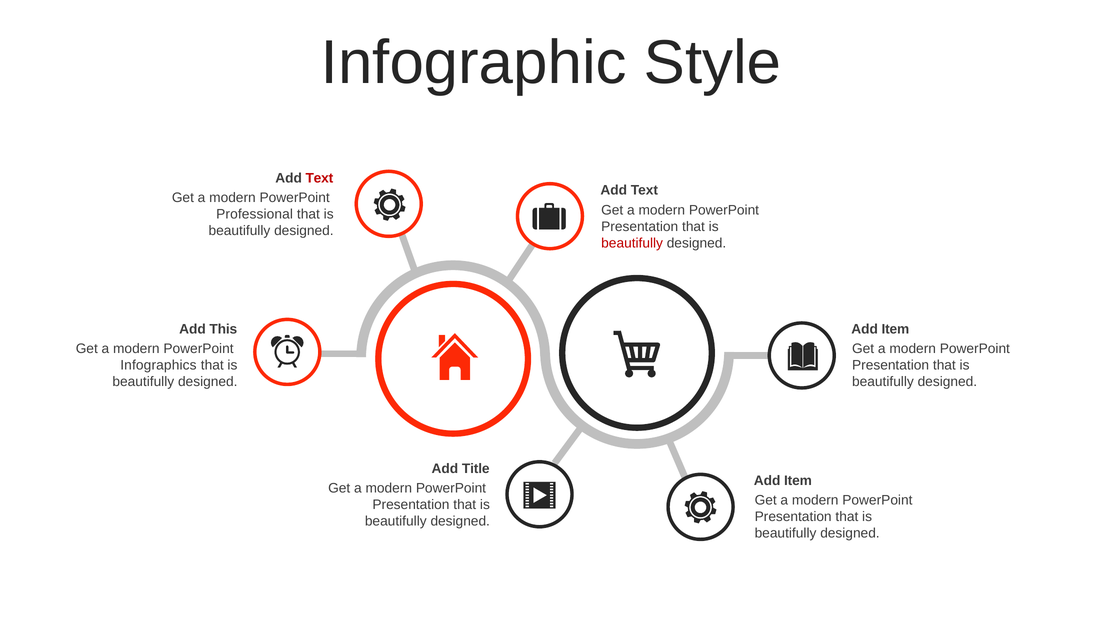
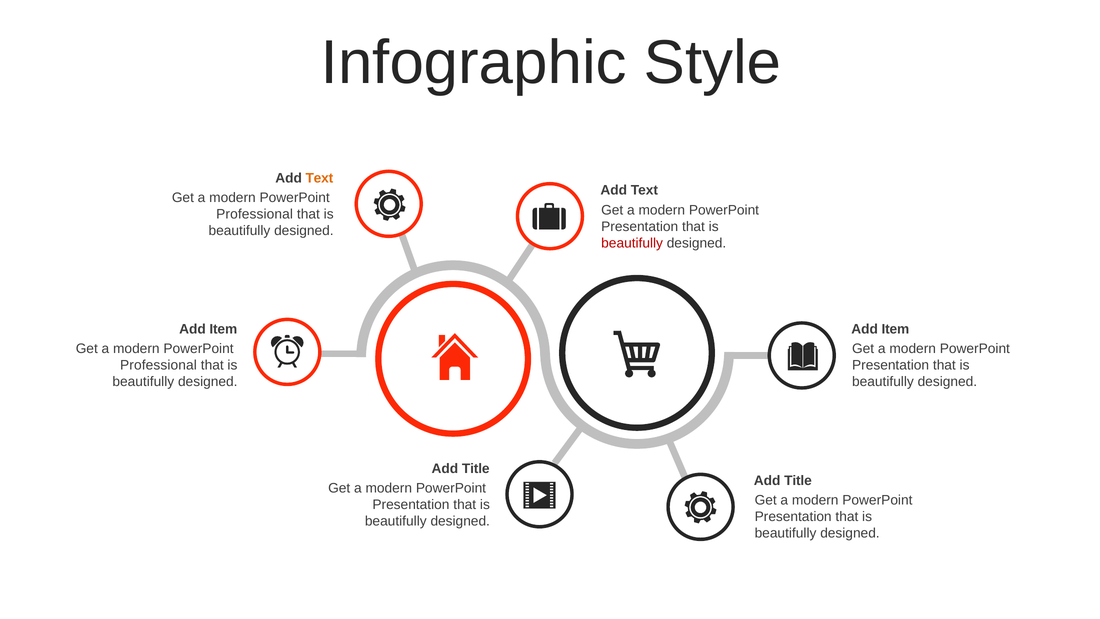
Text at (319, 178) colour: red -> orange
This at (223, 329): This -> Item
Infographics at (158, 365): Infographics -> Professional
Item at (798, 480): Item -> Title
